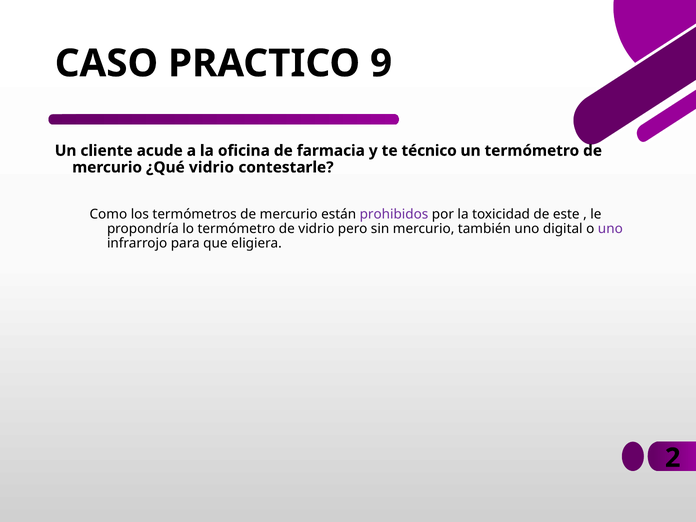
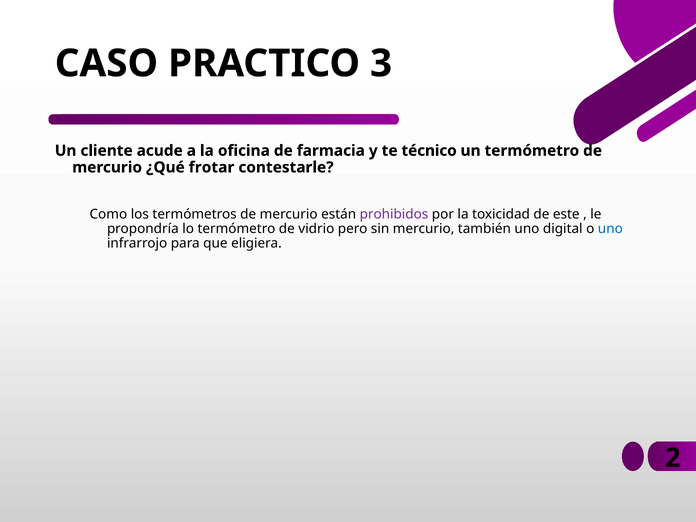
9: 9 -> 3
¿Qué vidrio: vidrio -> frotar
uno at (610, 229) colour: purple -> blue
